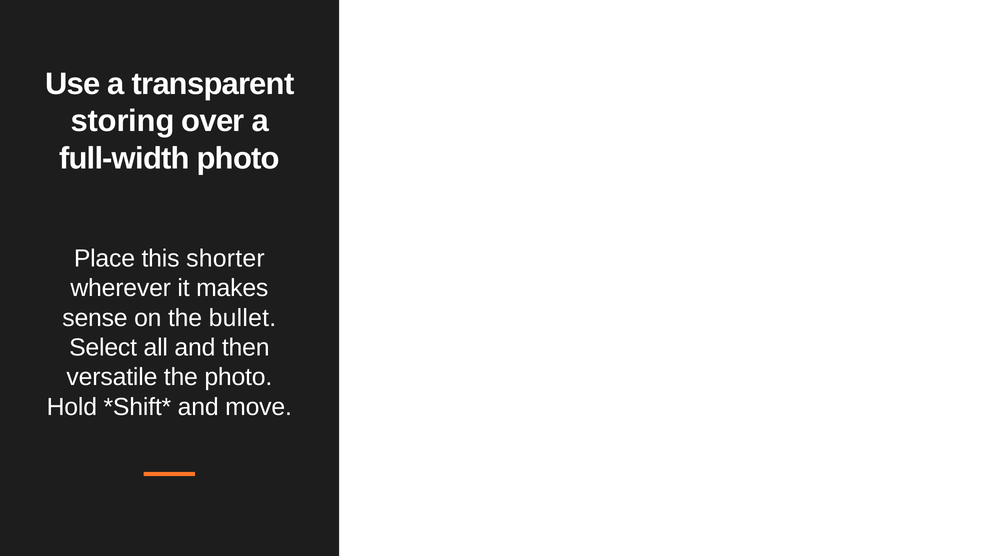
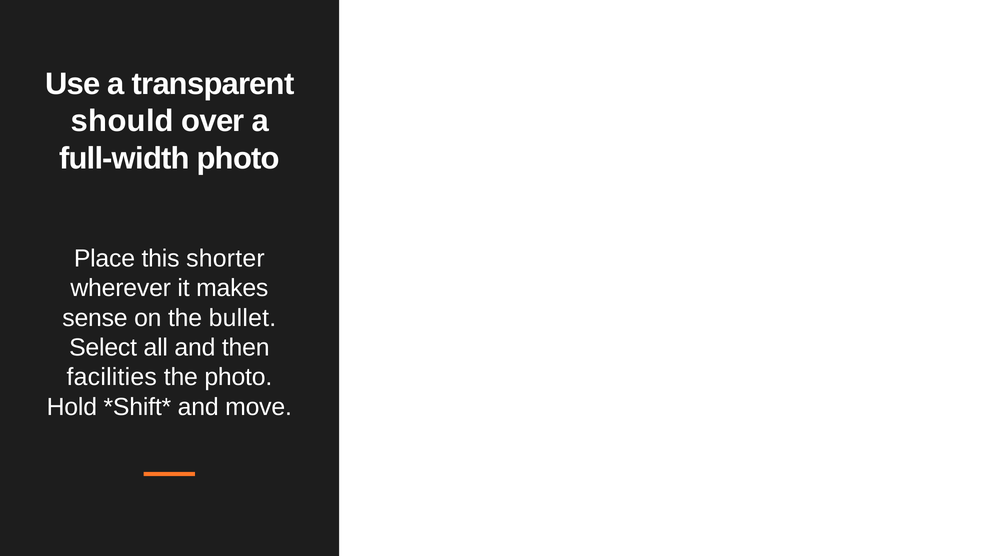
storing: storing -> should
versatile: versatile -> facilities
